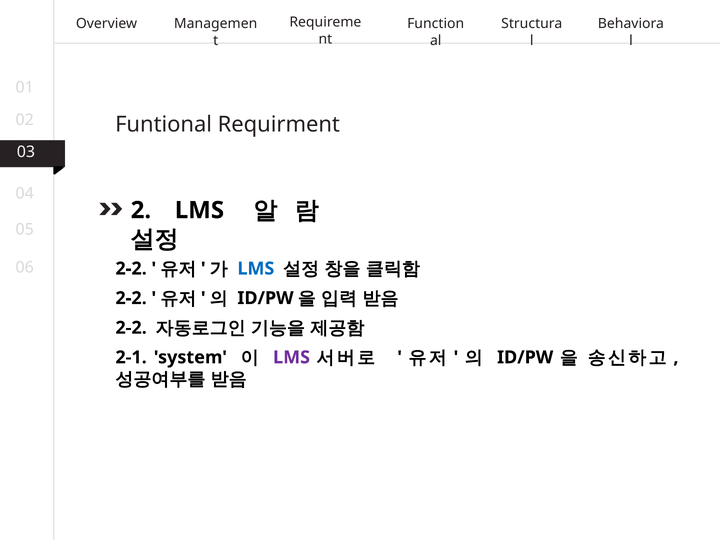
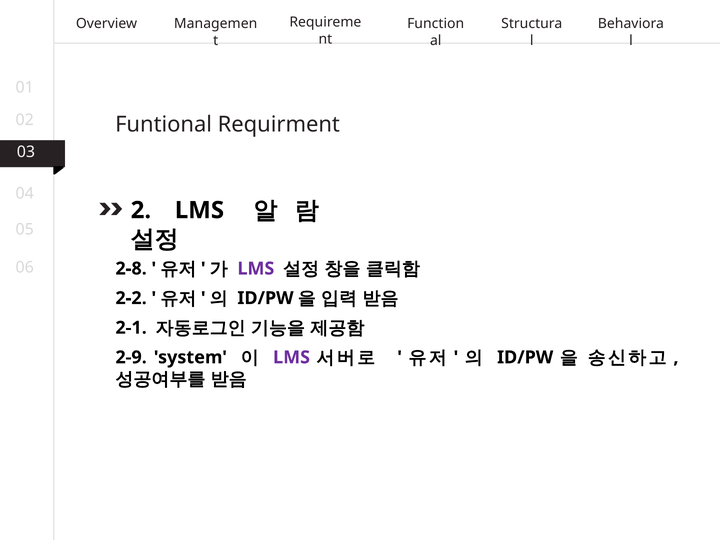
2-2 at (131, 269): 2-2 -> 2-8
LMS at (256, 269) colour: blue -> purple
2-2 at (131, 328): 2-2 -> 2-1
2-1: 2-1 -> 2-9
